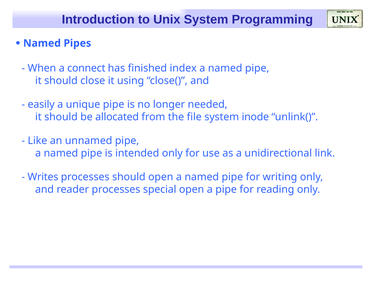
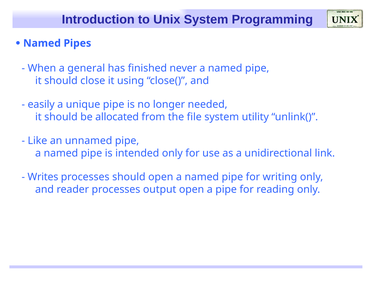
connect: connect -> general
index: index -> never
inode: inode -> utility
special: special -> output
